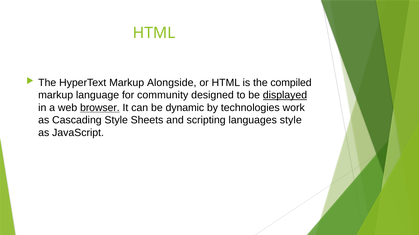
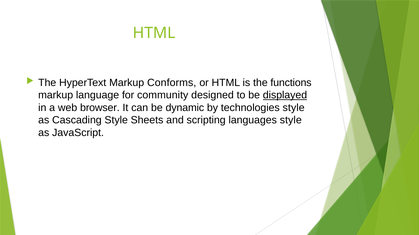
Alongside: Alongside -> Conforms
compiled: compiled -> functions
browser underline: present -> none
technologies work: work -> style
